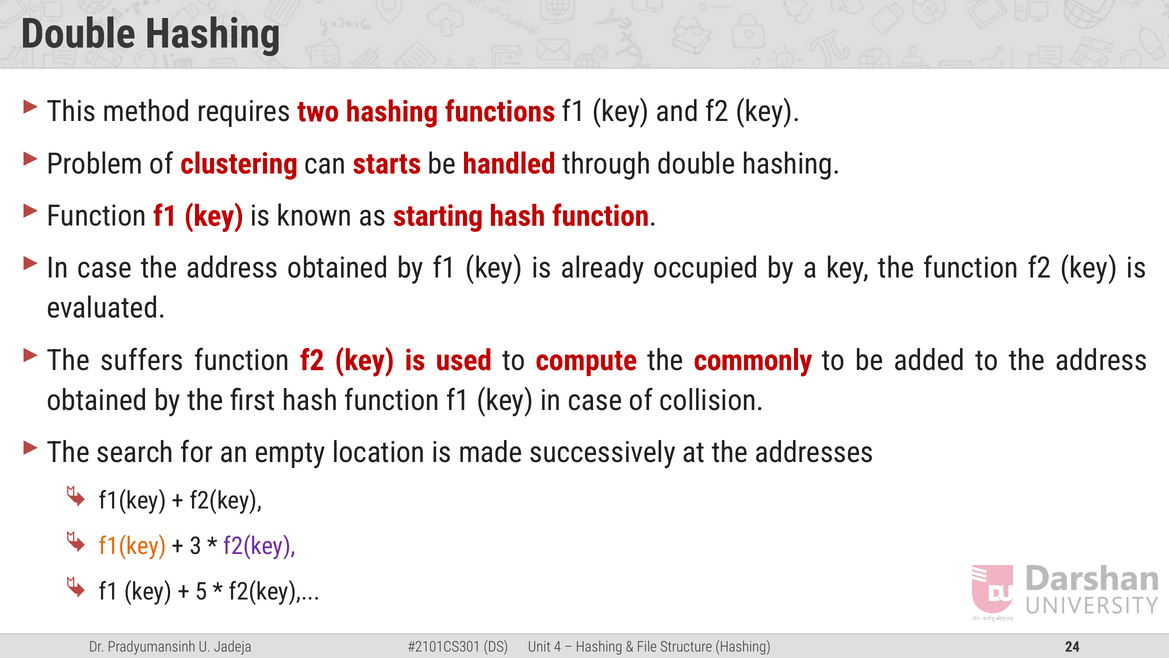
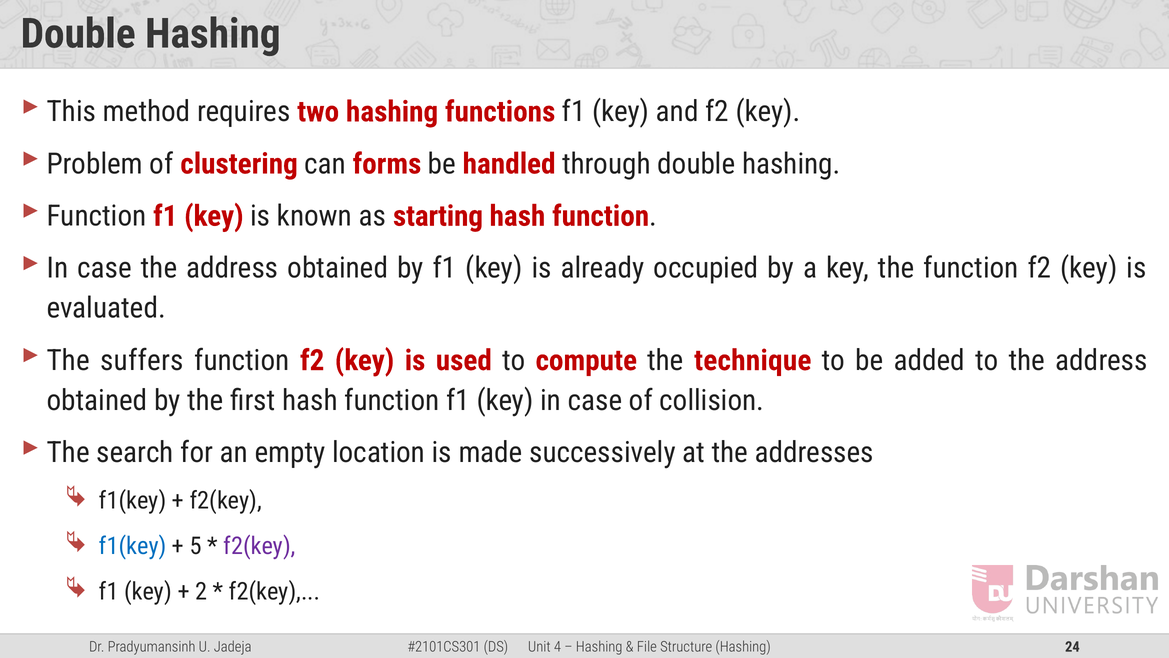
starts: starts -> forms
commonly: commonly -> technique
f1(key at (133, 546) colour: orange -> blue
3: 3 -> 5
5: 5 -> 2
